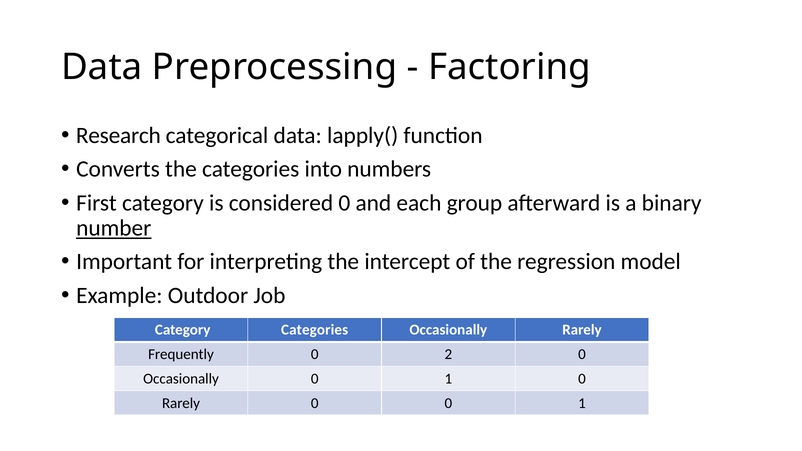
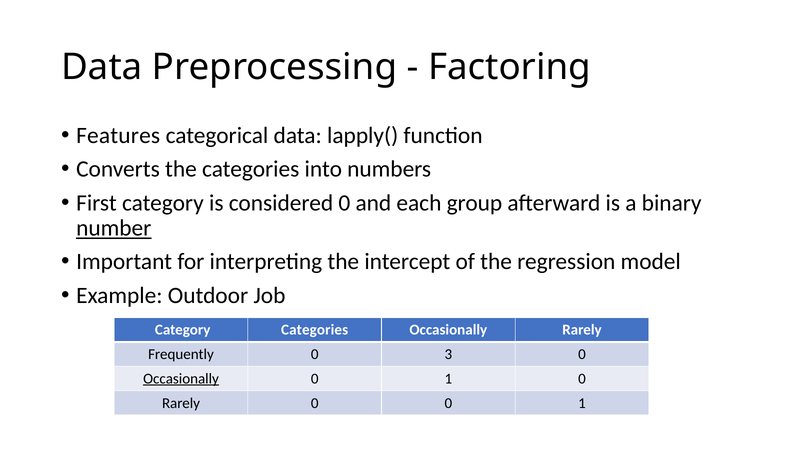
Research: Research -> Features
2: 2 -> 3
Occasionally at (181, 379) underline: none -> present
